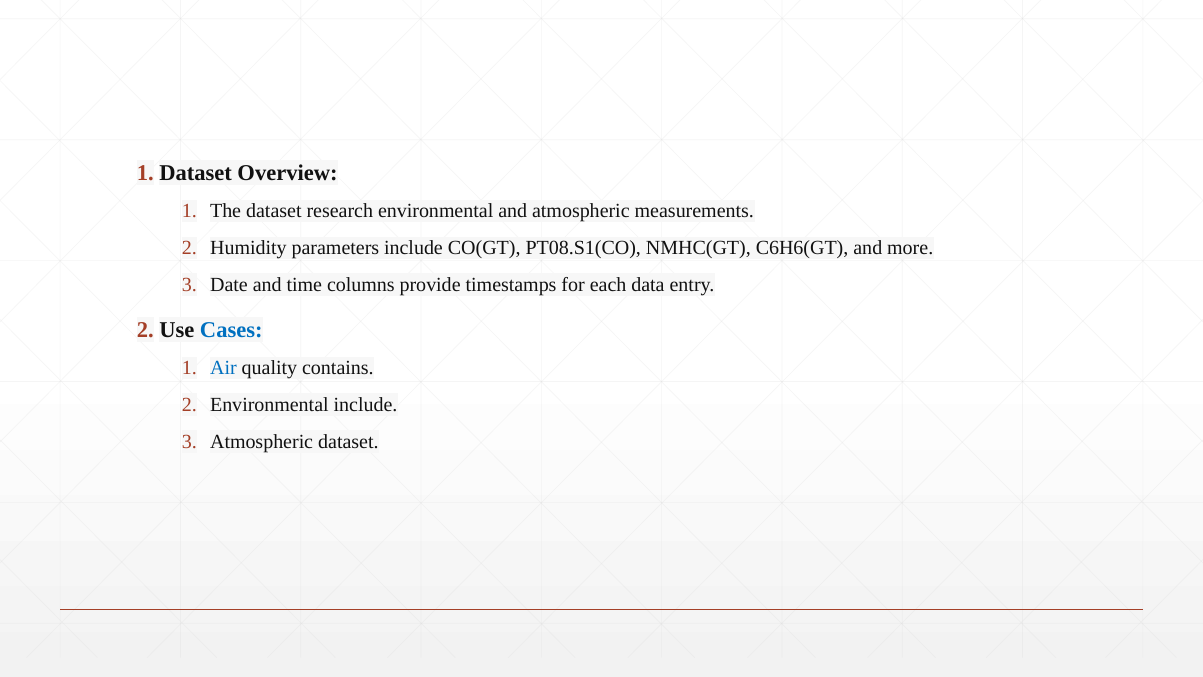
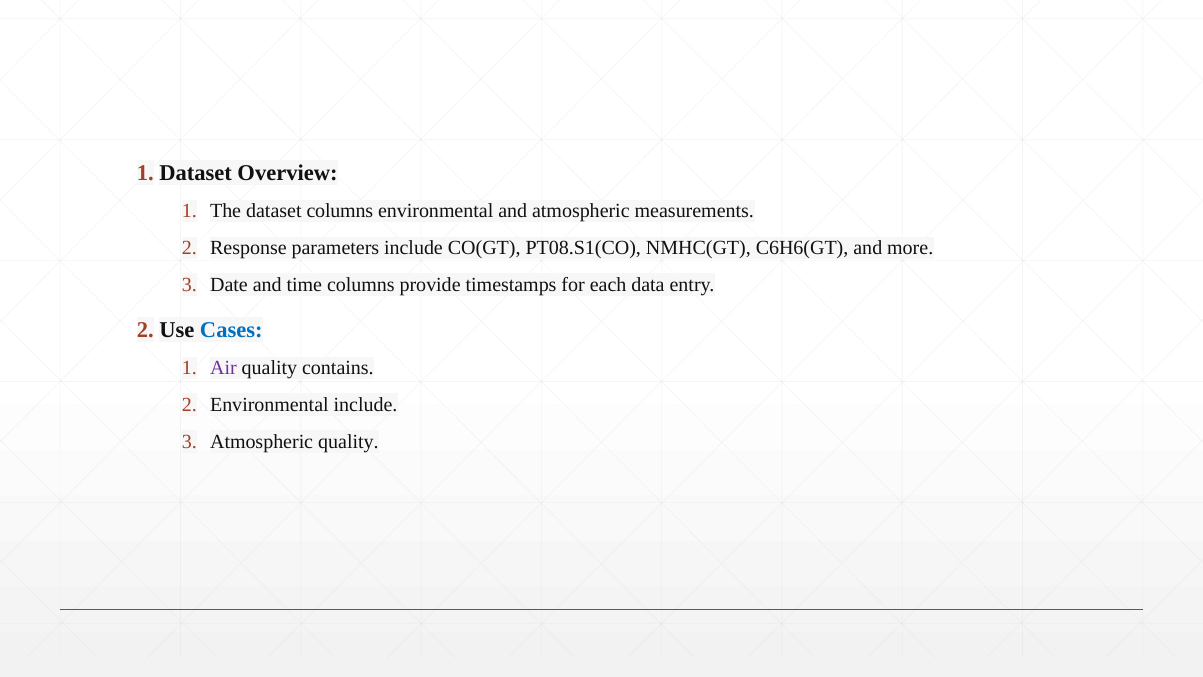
dataset research: research -> columns
Humidity: Humidity -> Response
Air colour: blue -> purple
Atmospheric dataset: dataset -> quality
